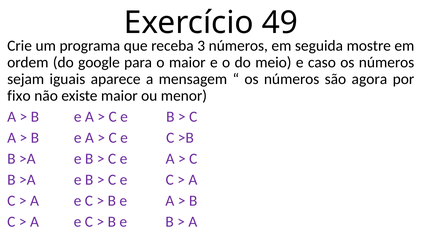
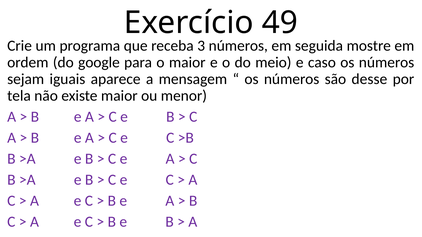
agora: agora -> desse
fixo: fixo -> tela
